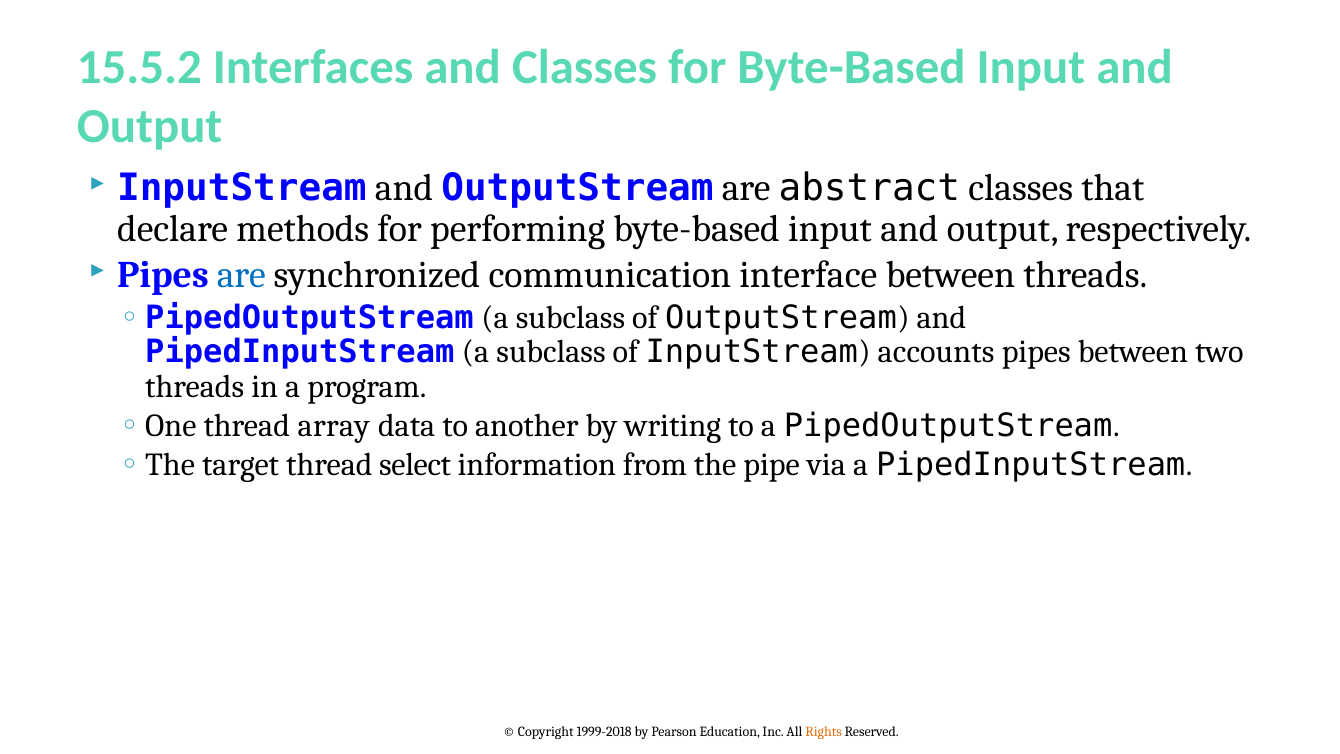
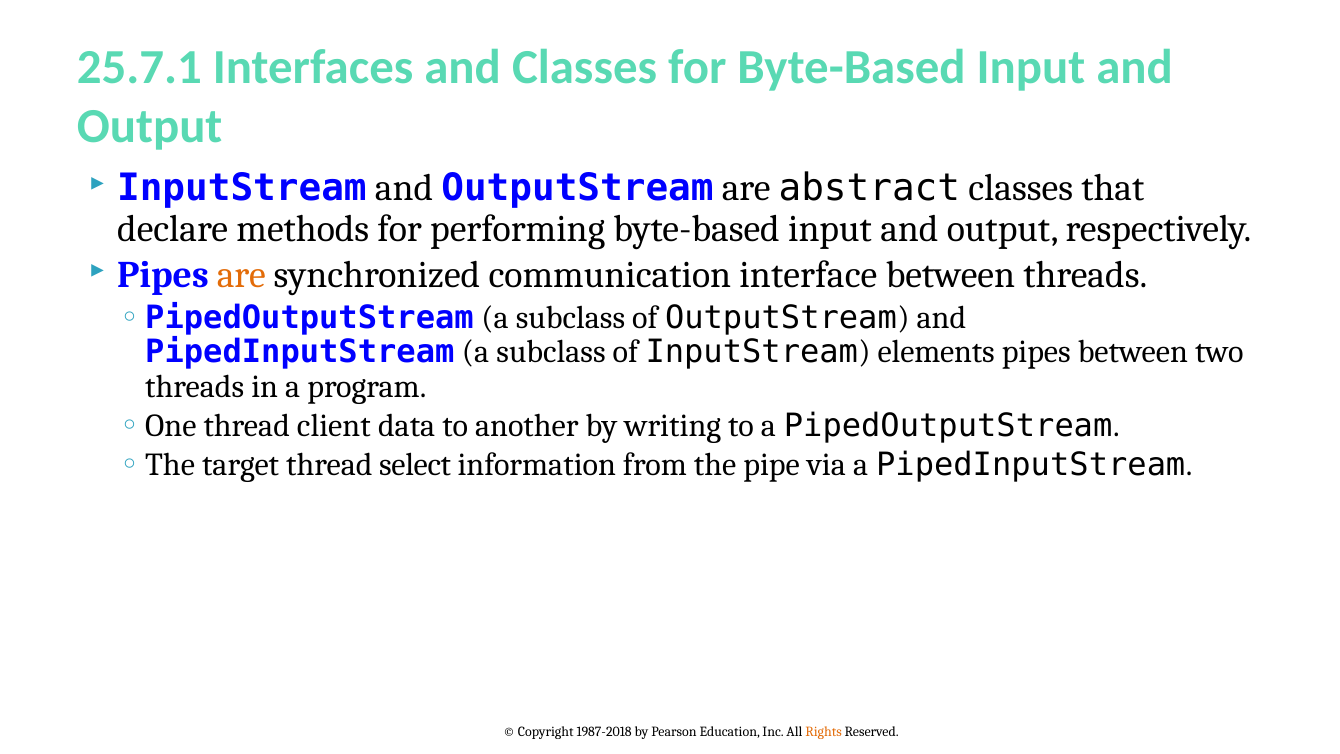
15.5.2: 15.5.2 -> 25.7.1
are at (241, 275) colour: blue -> orange
accounts: accounts -> elements
array: array -> client
1999-2018: 1999-2018 -> 1987-2018
